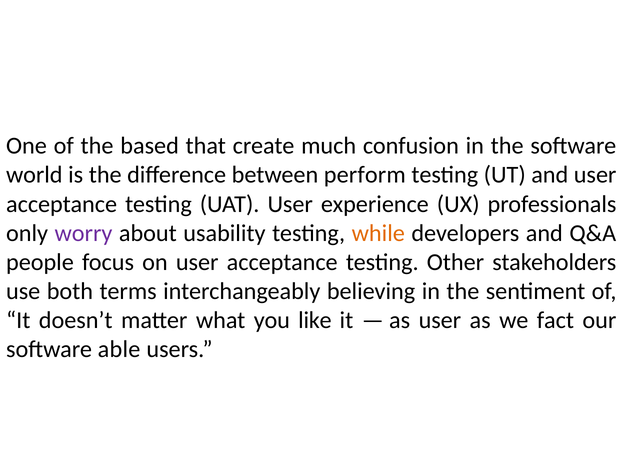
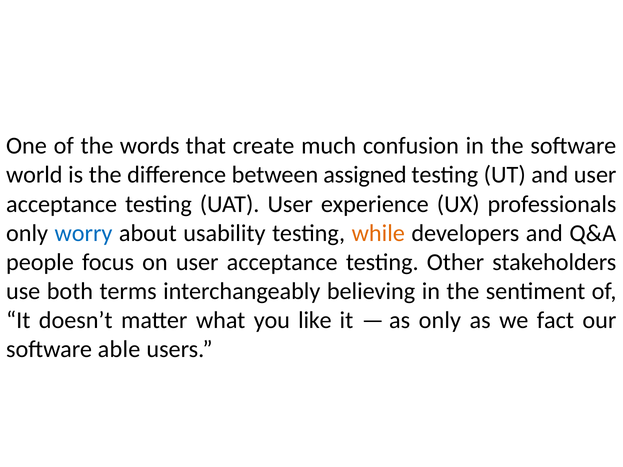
based: based -> words
perform: perform -> assigned
worry colour: purple -> blue
as user: user -> only
